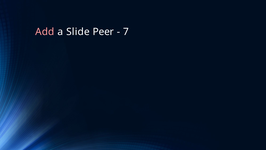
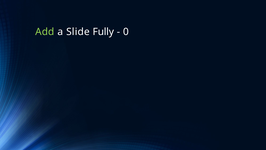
Add colour: pink -> light green
Peer: Peer -> Fully
7: 7 -> 0
